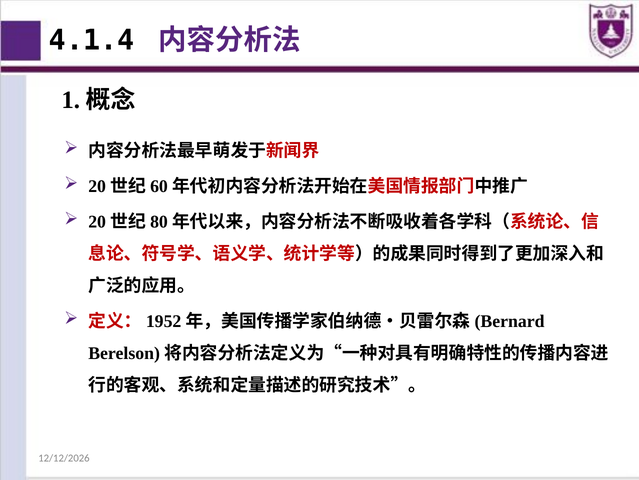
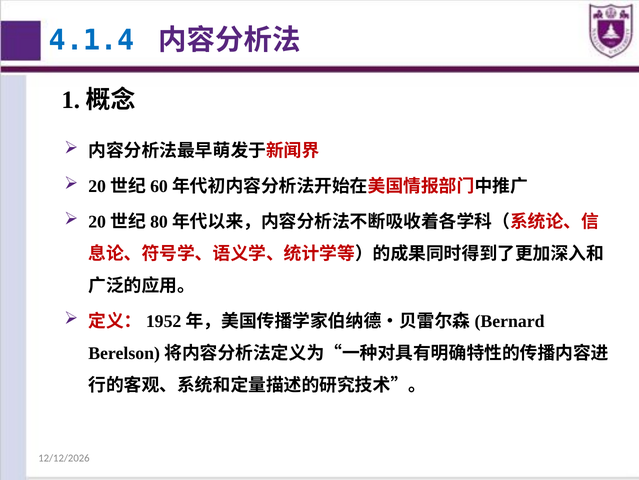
4.1.4 colour: black -> blue
